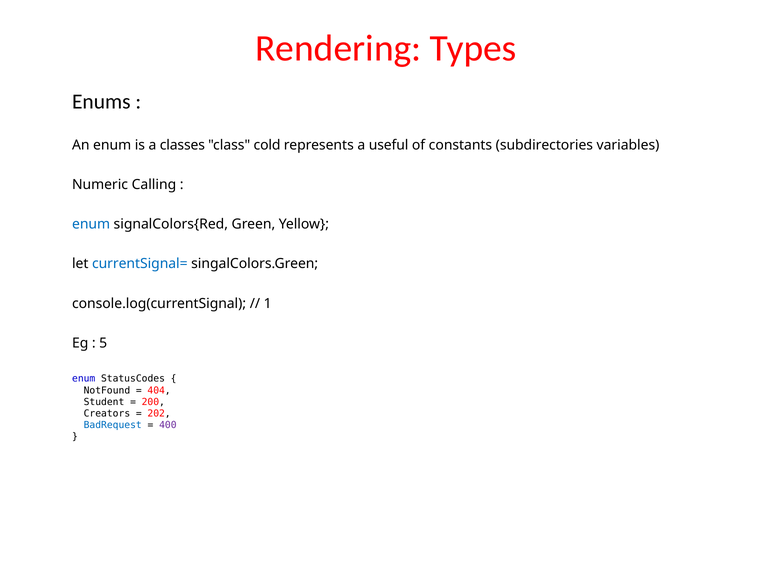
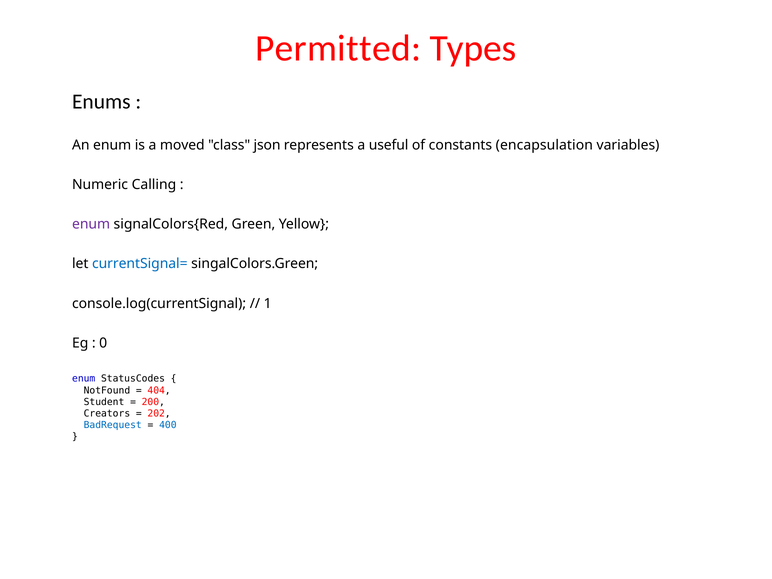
Rendering: Rendering -> Permitted
classes: classes -> moved
cold: cold -> json
subdirectories: subdirectories -> encapsulation
enum at (91, 224) colour: blue -> purple
5: 5 -> 0
400 colour: purple -> blue
